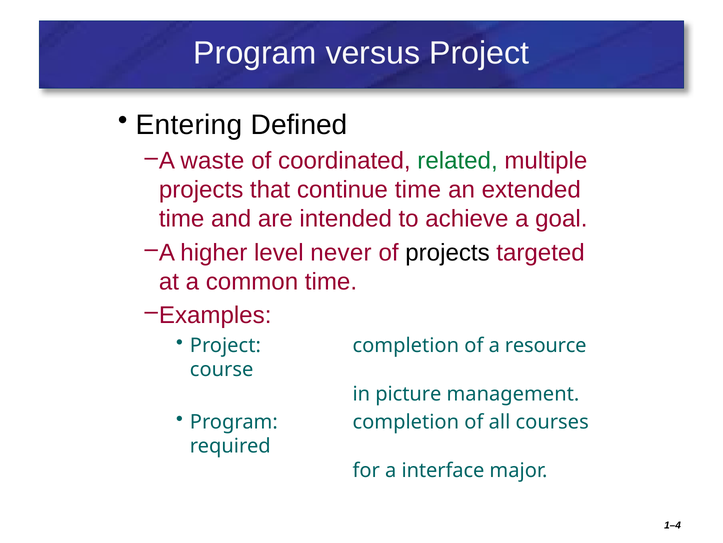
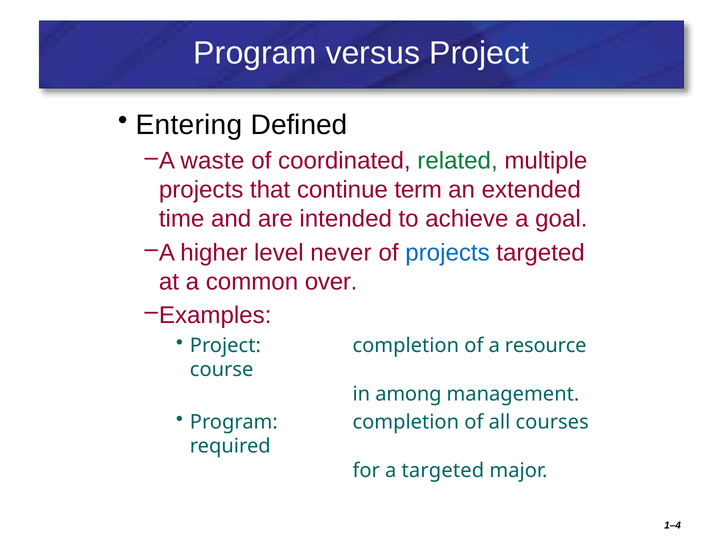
continue time: time -> term
projects at (448, 252) colour: black -> blue
common time: time -> over
picture: picture -> among
a interface: interface -> targeted
